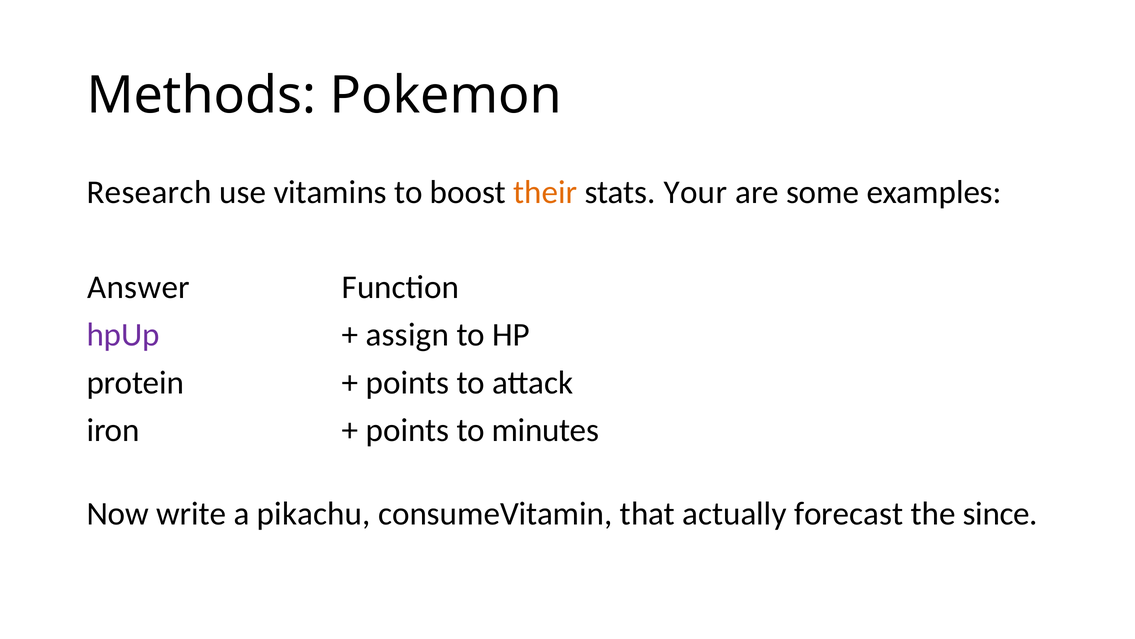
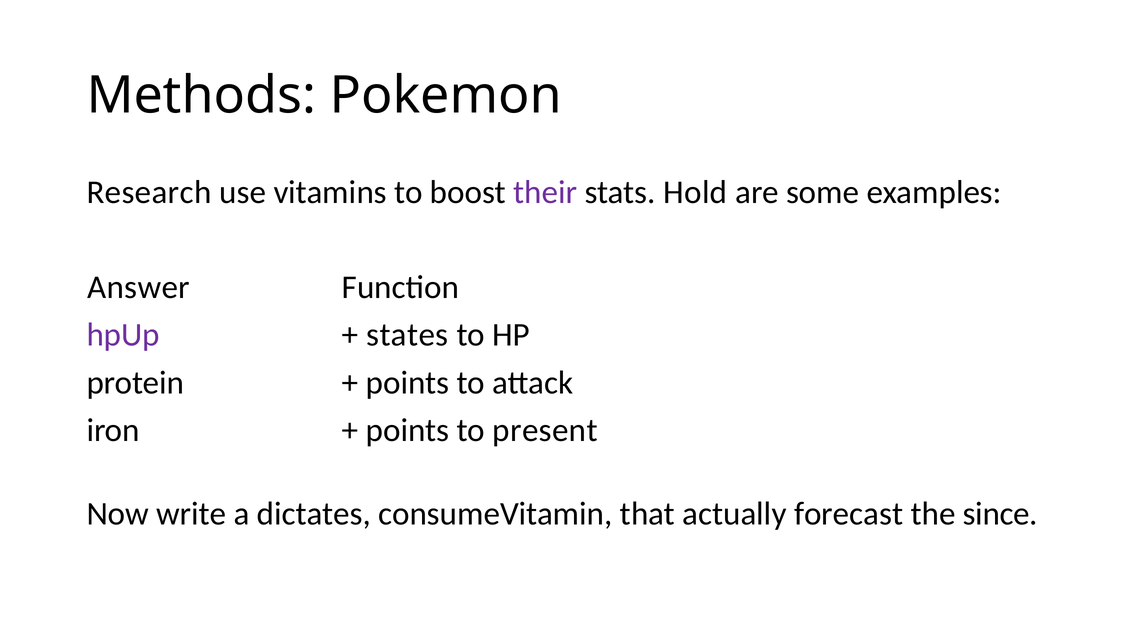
their colour: orange -> purple
Your: Your -> Hold
assign: assign -> states
minutes: minutes -> present
pikachu: pikachu -> dictates
